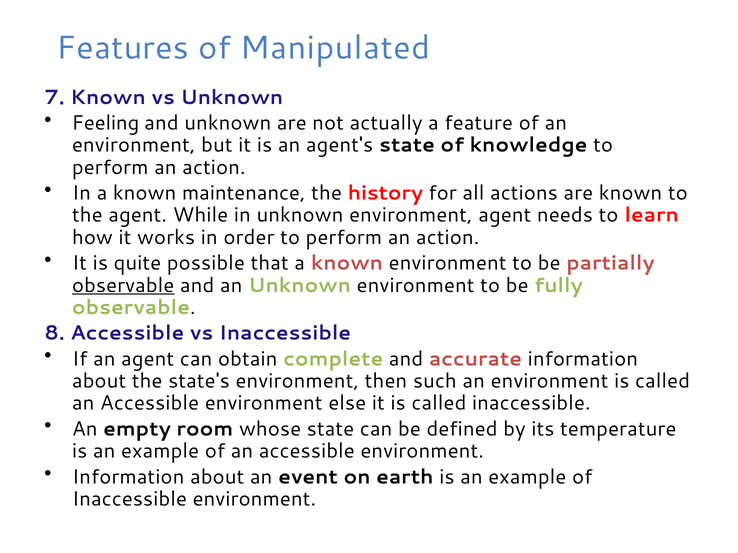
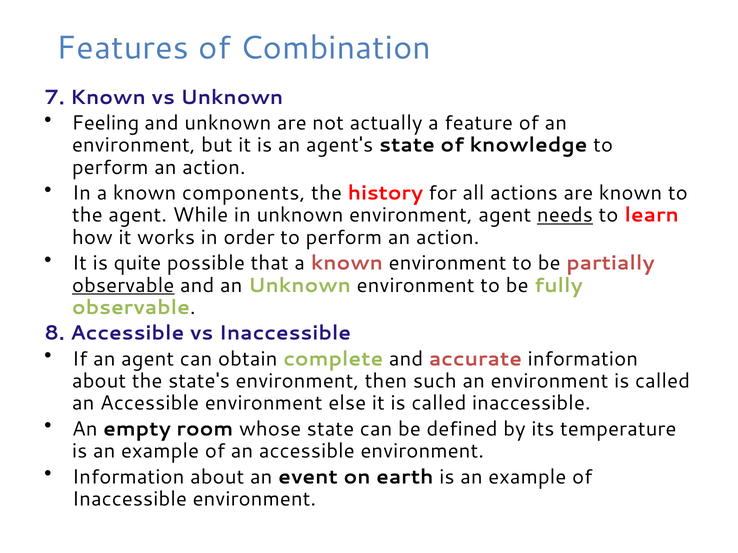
Manipulated: Manipulated -> Combination
maintenance: maintenance -> components
needs underline: none -> present
